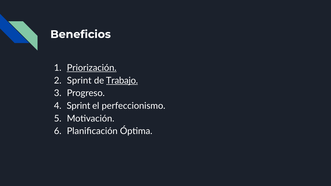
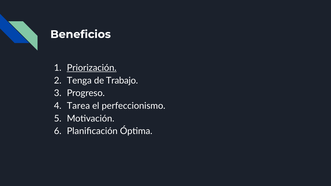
Sprint at (79, 81): Sprint -> Tenga
Trabajo underline: present -> none
Sprint at (78, 106): Sprint -> Tarea
